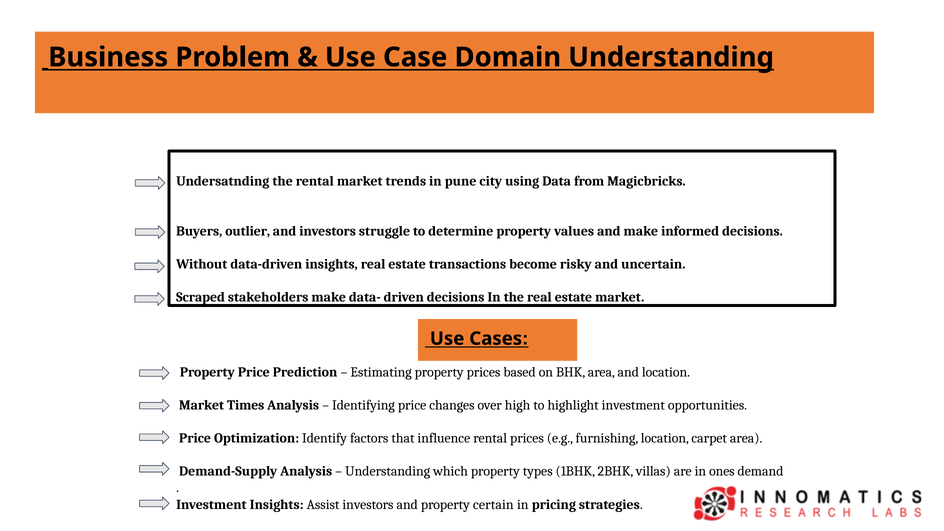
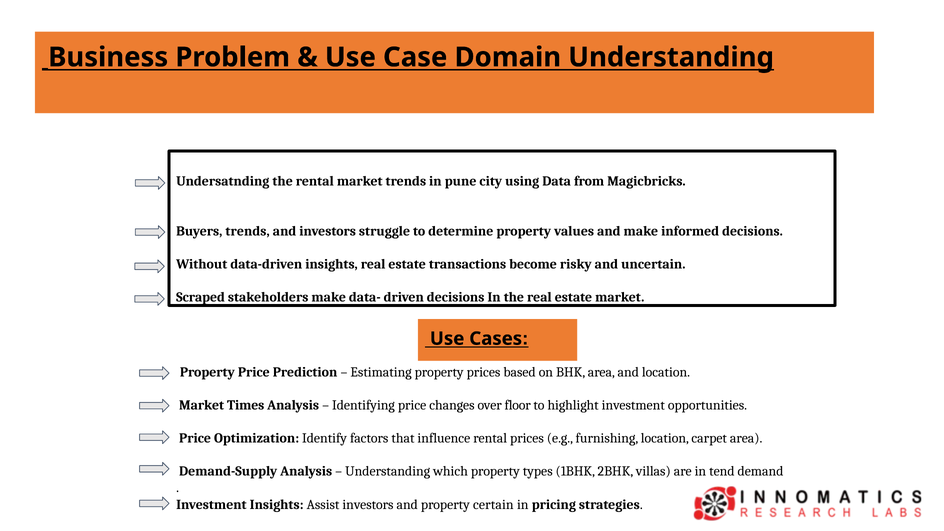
Buyers outlier: outlier -> trends
high: high -> floor
ones: ones -> tend
